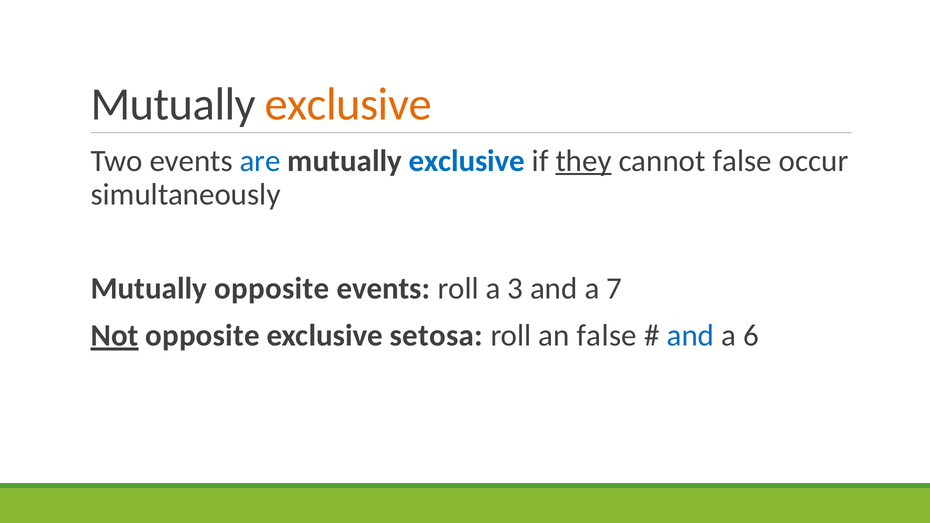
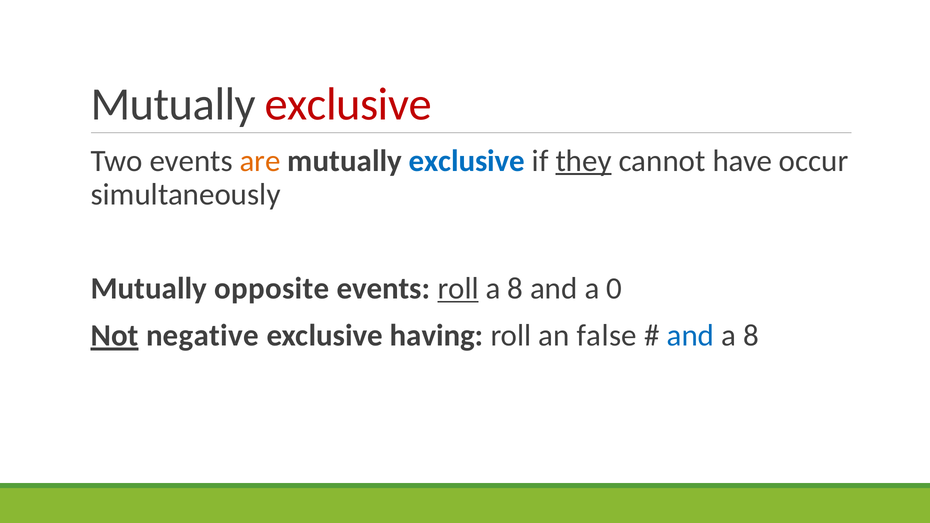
exclusive at (348, 104) colour: orange -> red
are colour: blue -> orange
cannot false: false -> have
roll at (458, 288) underline: none -> present
3 at (515, 288): 3 -> 8
7: 7 -> 0
opposite at (203, 336): opposite -> negative
setosa: setosa -> having
6 at (751, 336): 6 -> 8
